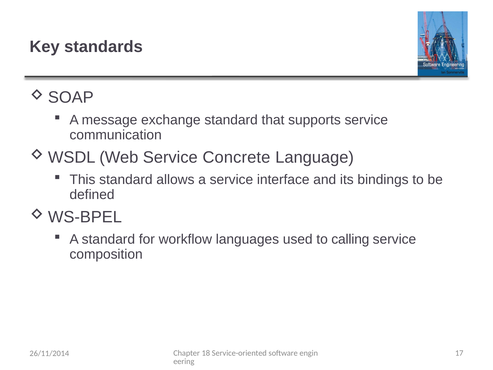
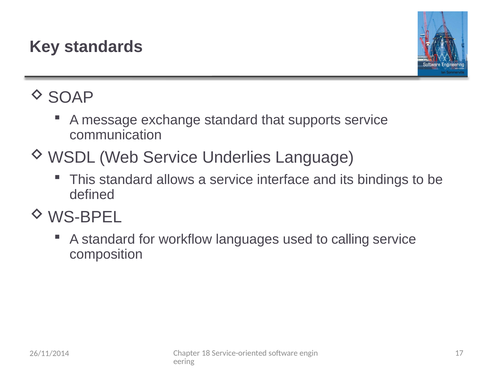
Concrete: Concrete -> Underlies
